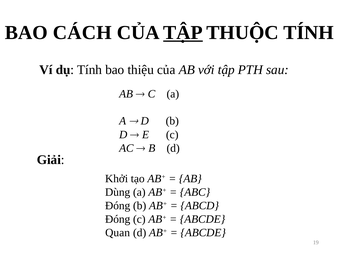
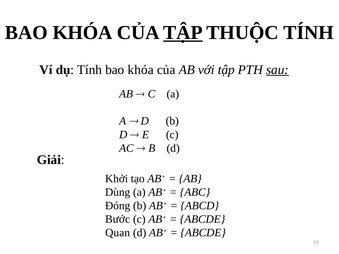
CÁCH at (82, 33): CÁCH -> KHÓA
Tính bao thiệu: thiệu -> khóa
sau underline: none -> present
Đóng at (118, 219): Đóng -> Bước
